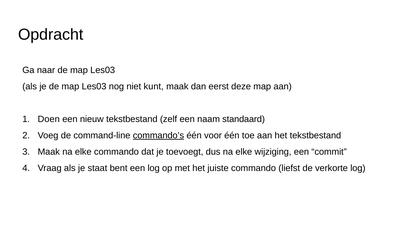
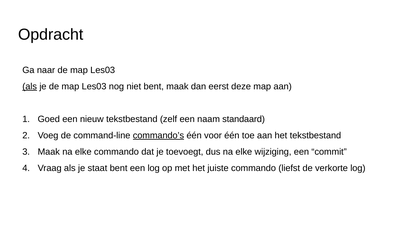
als at (30, 86) underline: none -> present
niet kunt: kunt -> bent
Doen: Doen -> Goed
